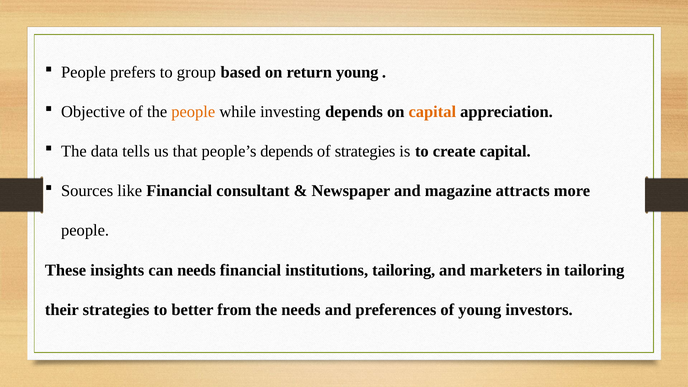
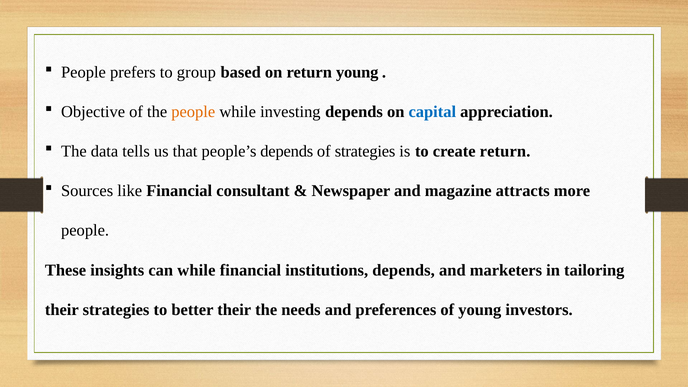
capital at (432, 112) colour: orange -> blue
create capital: capital -> return
can needs: needs -> while
institutions tailoring: tailoring -> depends
better from: from -> their
